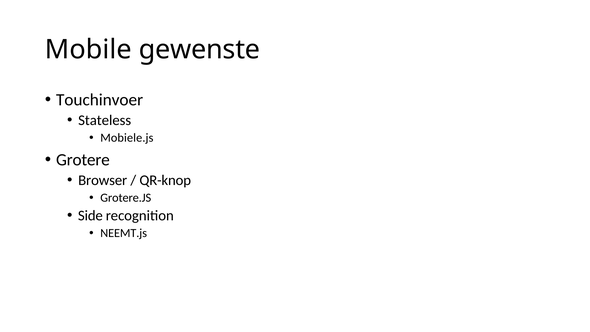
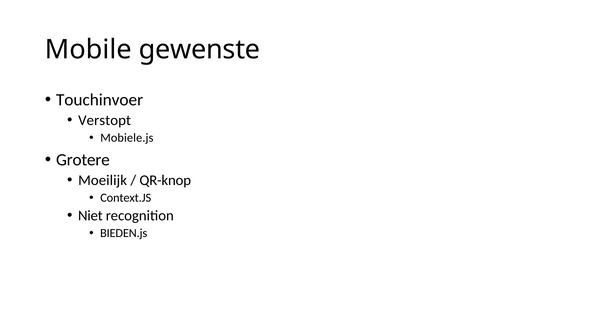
Stateless: Stateless -> Verstopt
Browser: Browser -> Moeilijk
Grotere.JS: Grotere.JS -> Context.JS
Side: Side -> Niet
NEEMT.js: NEEMT.js -> BIEDEN.js
